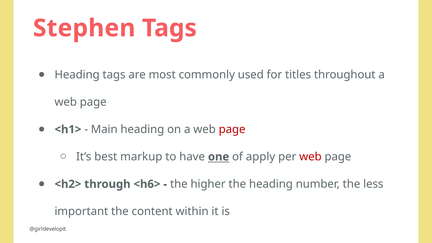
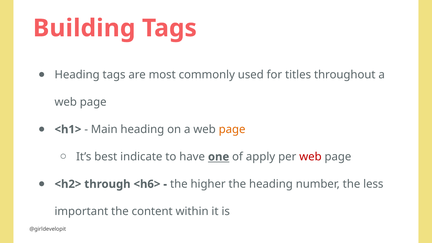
Stephen: Stephen -> Building
page at (232, 129) colour: red -> orange
markup: markup -> indicate
